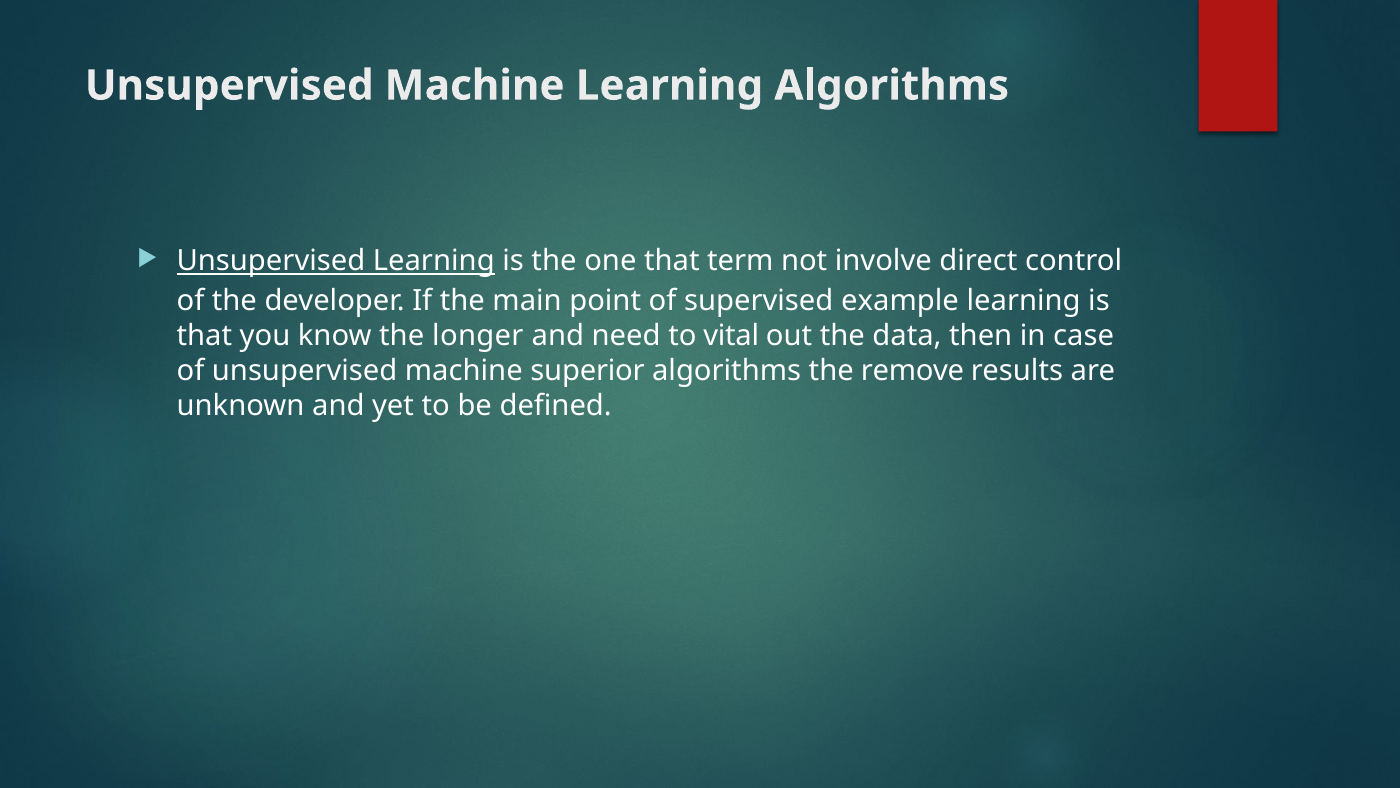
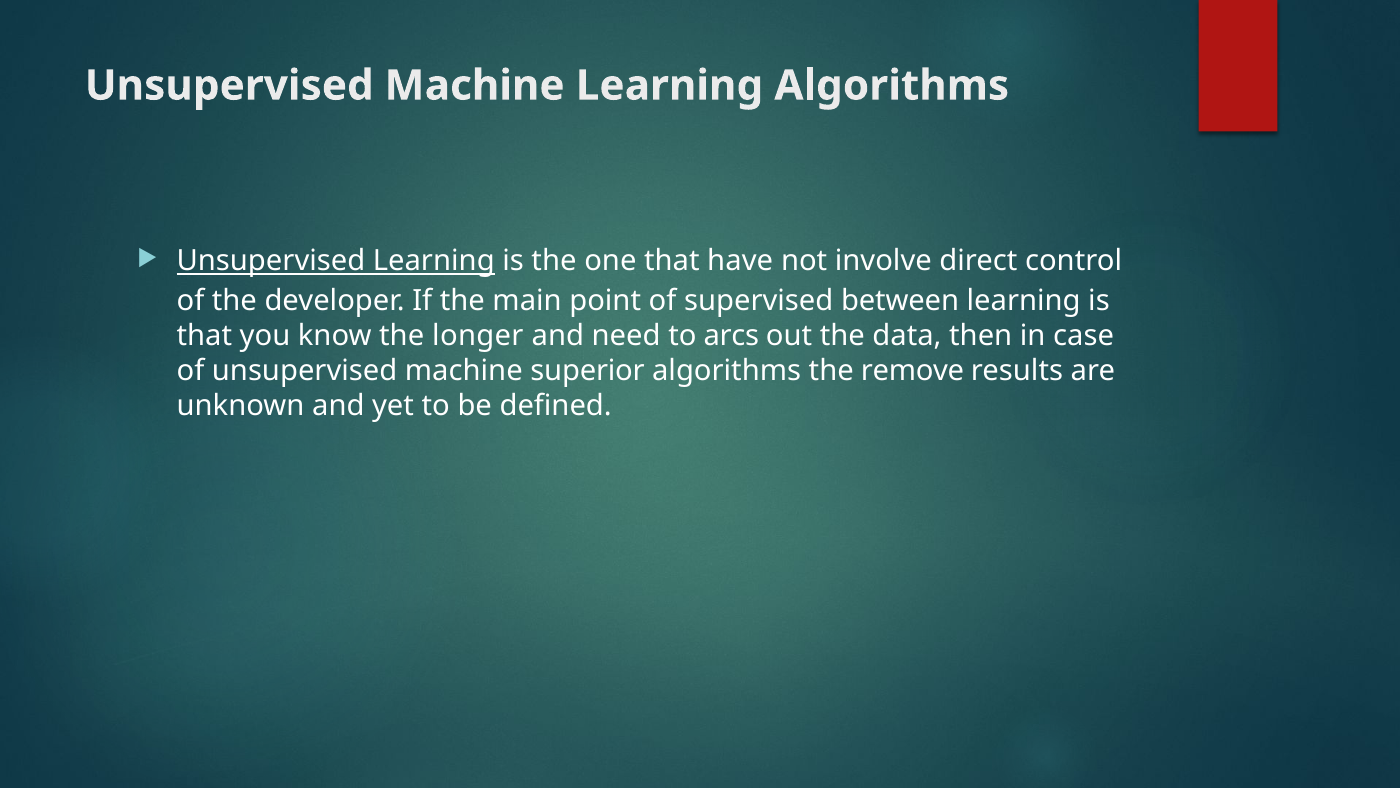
term: term -> have
example: example -> between
vital: vital -> arcs
